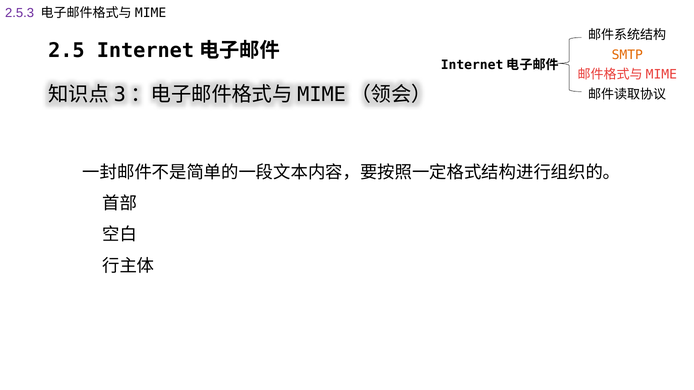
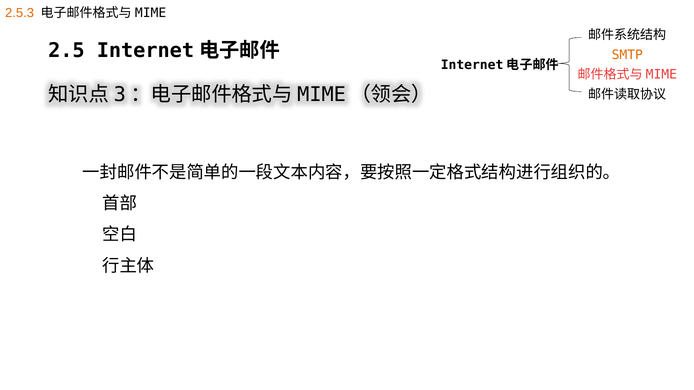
2.5.3 colour: purple -> orange
